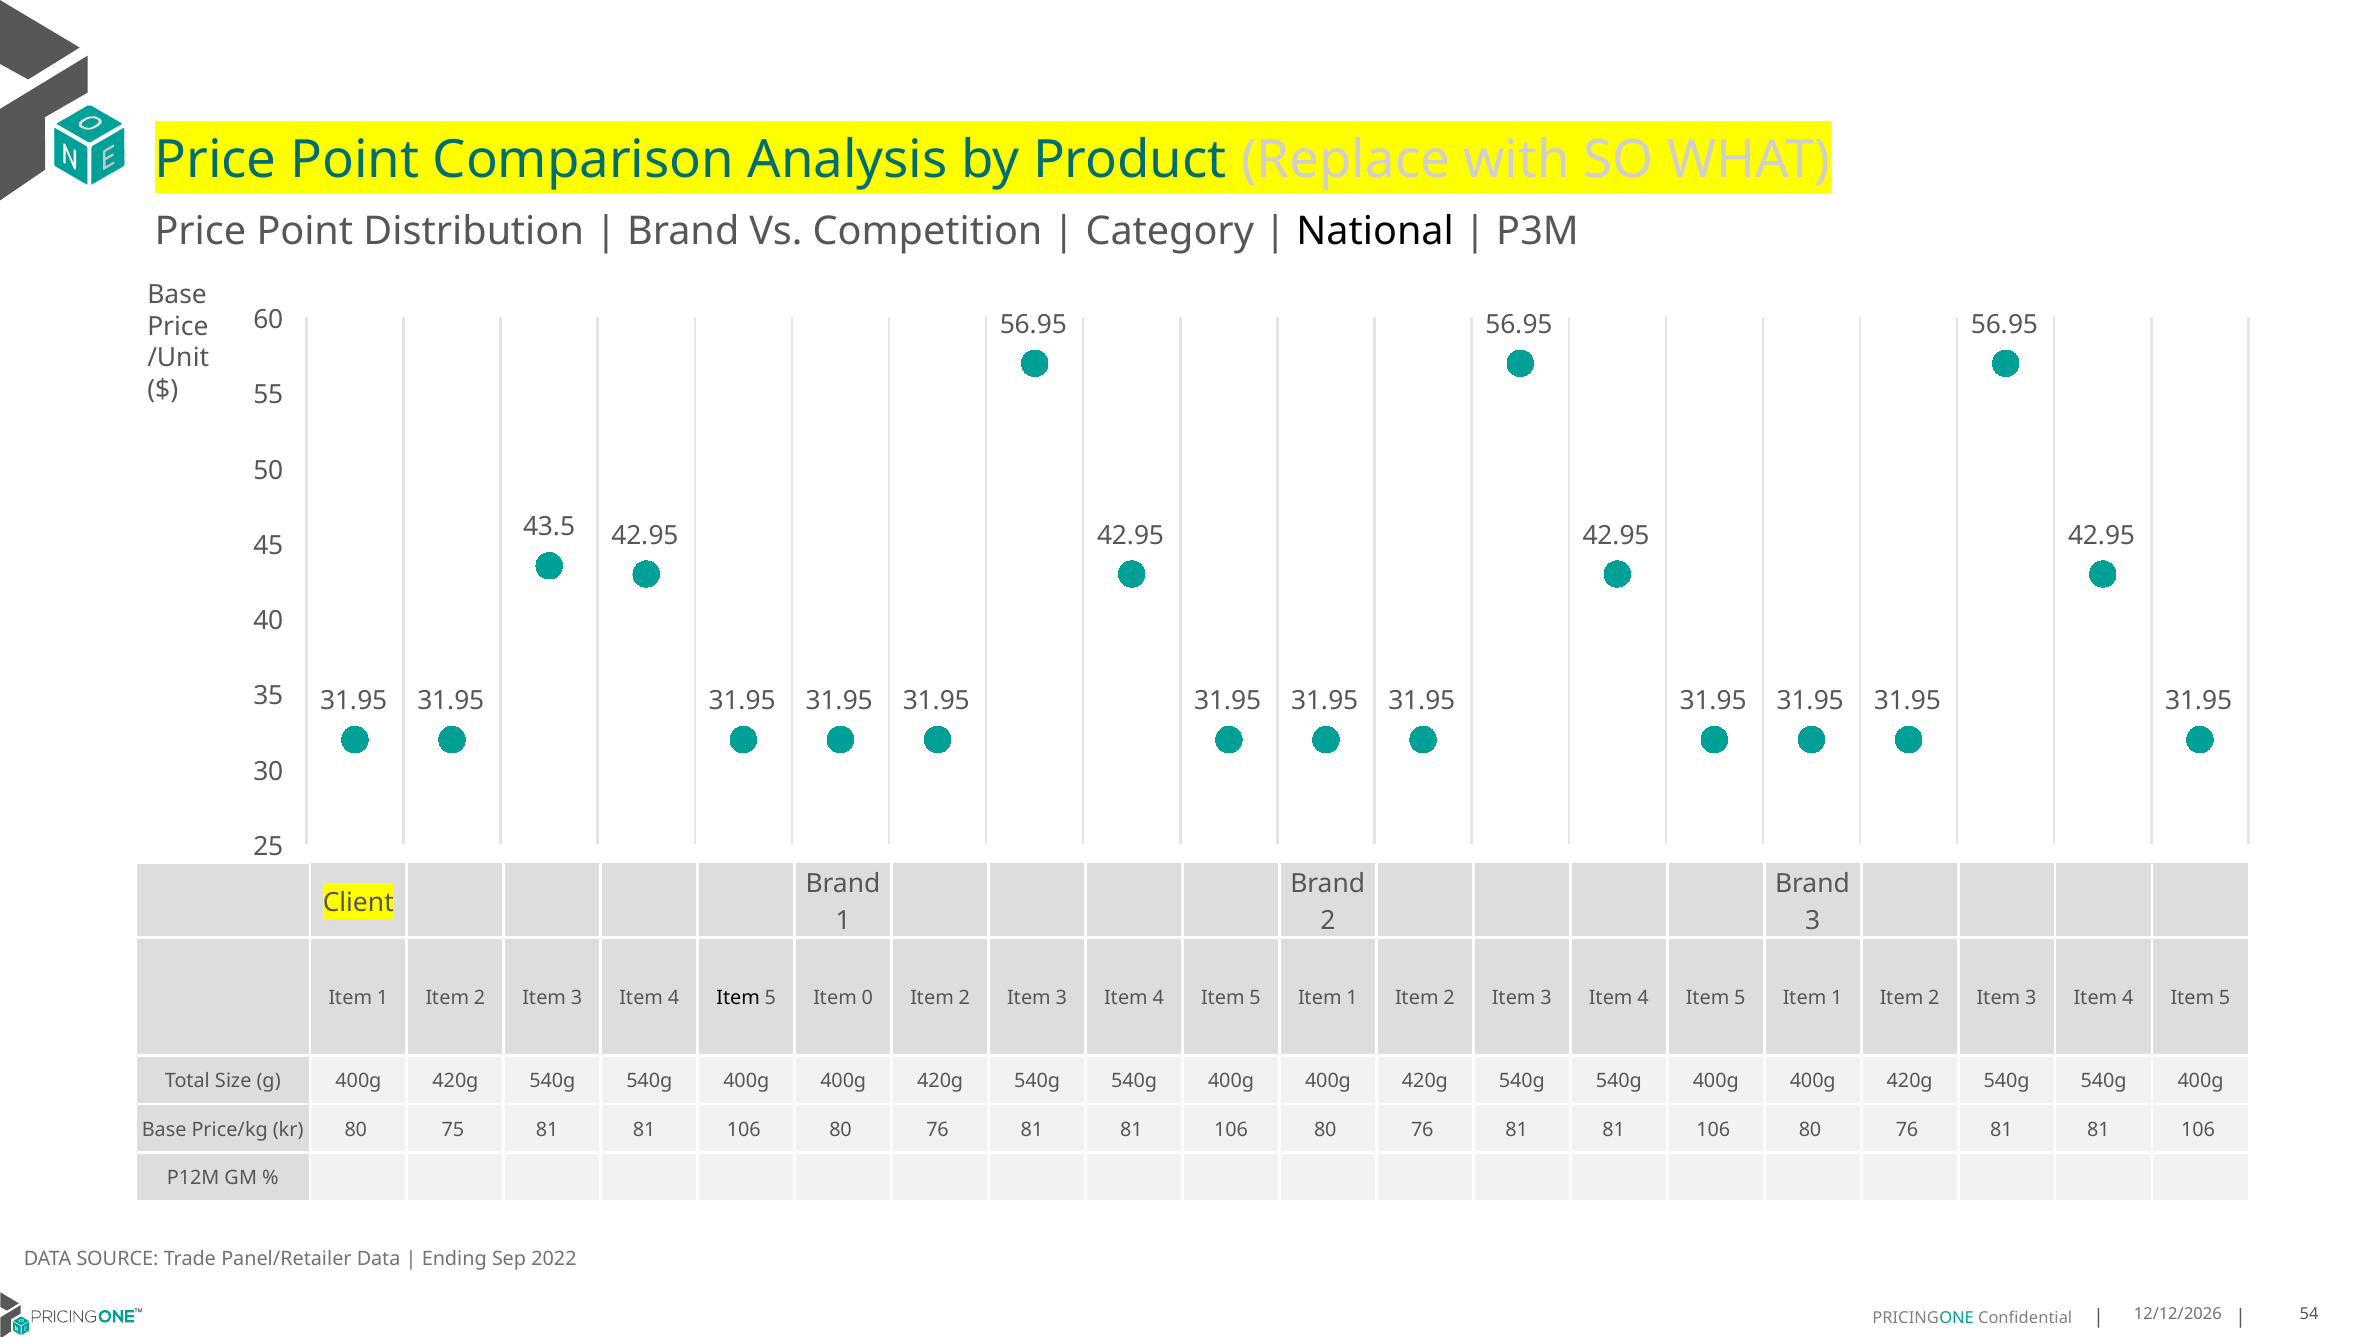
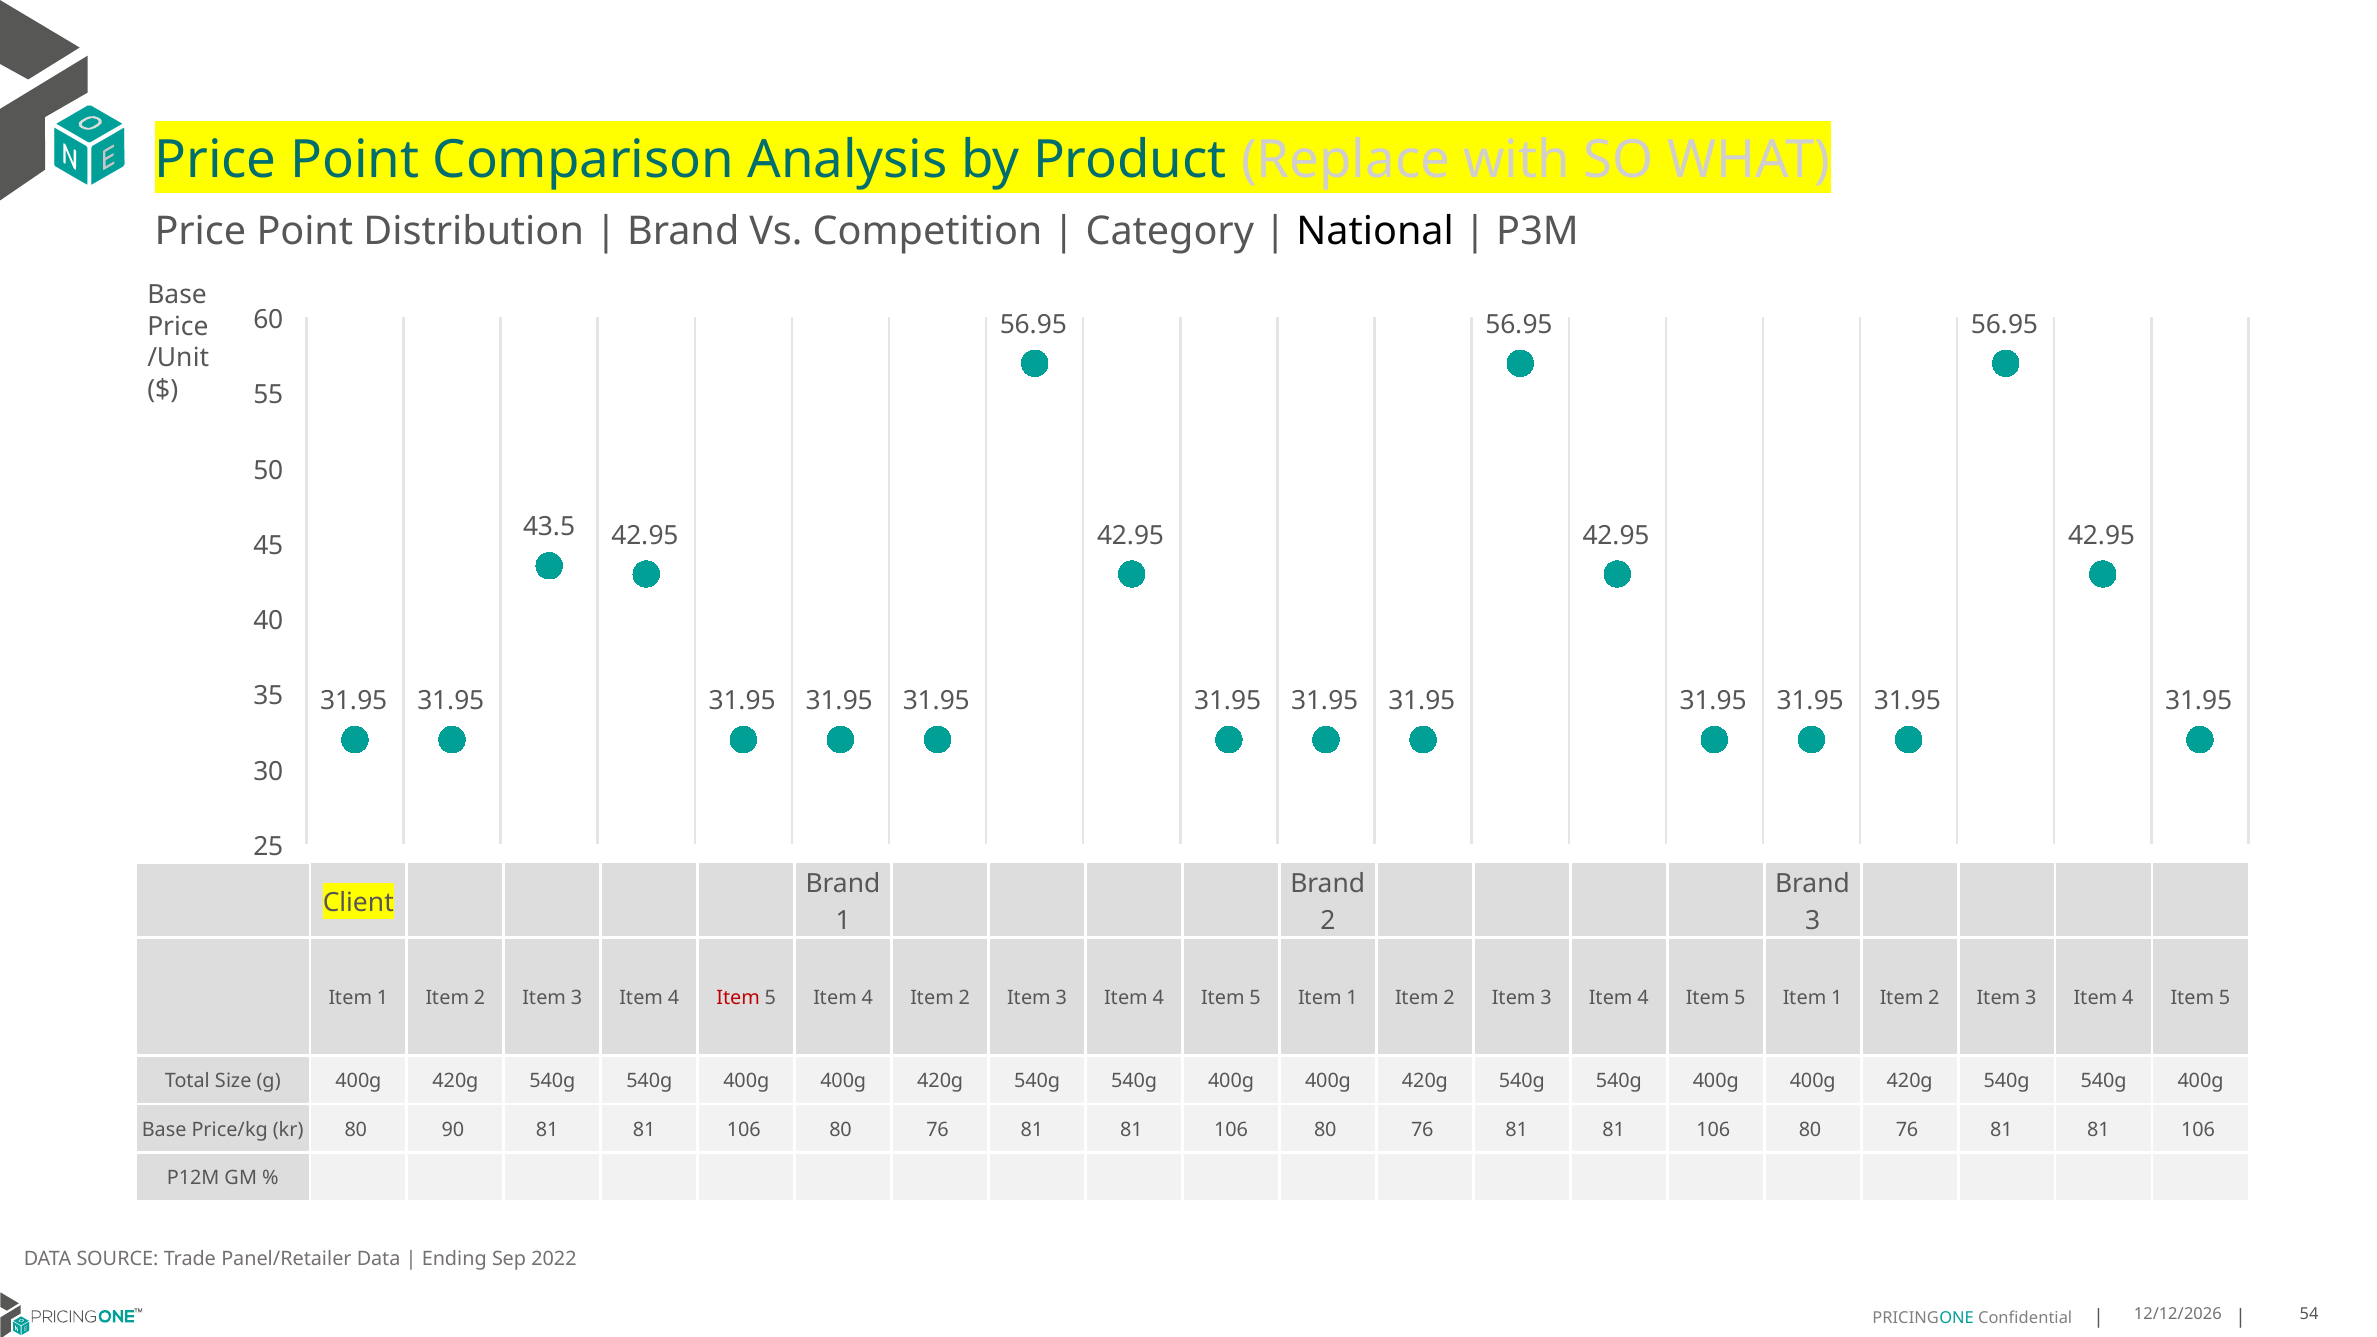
Item at (738, 998) colour: black -> red
5 Item 0: 0 -> 4
75: 75 -> 90
